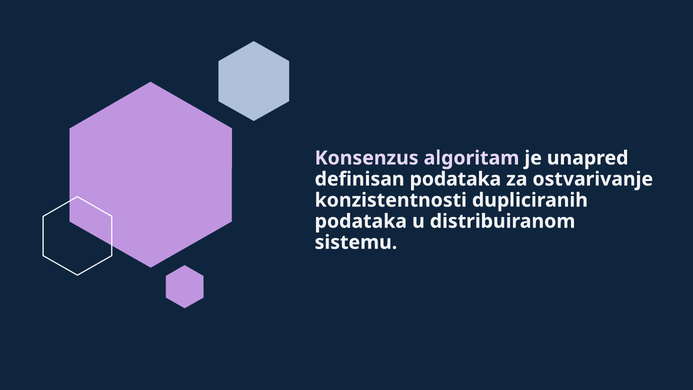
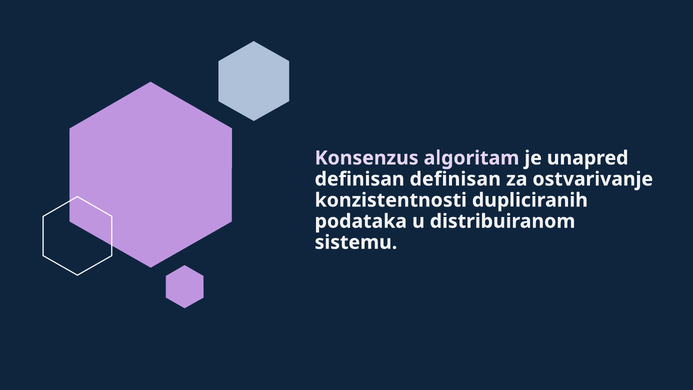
definisan podataka: podataka -> definisan
